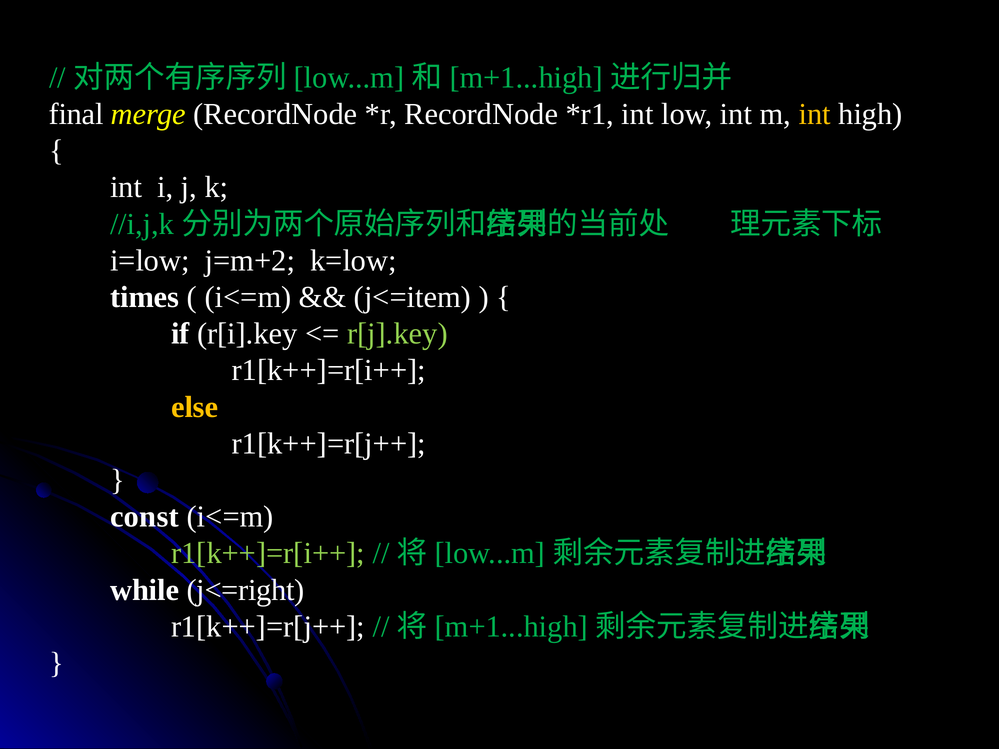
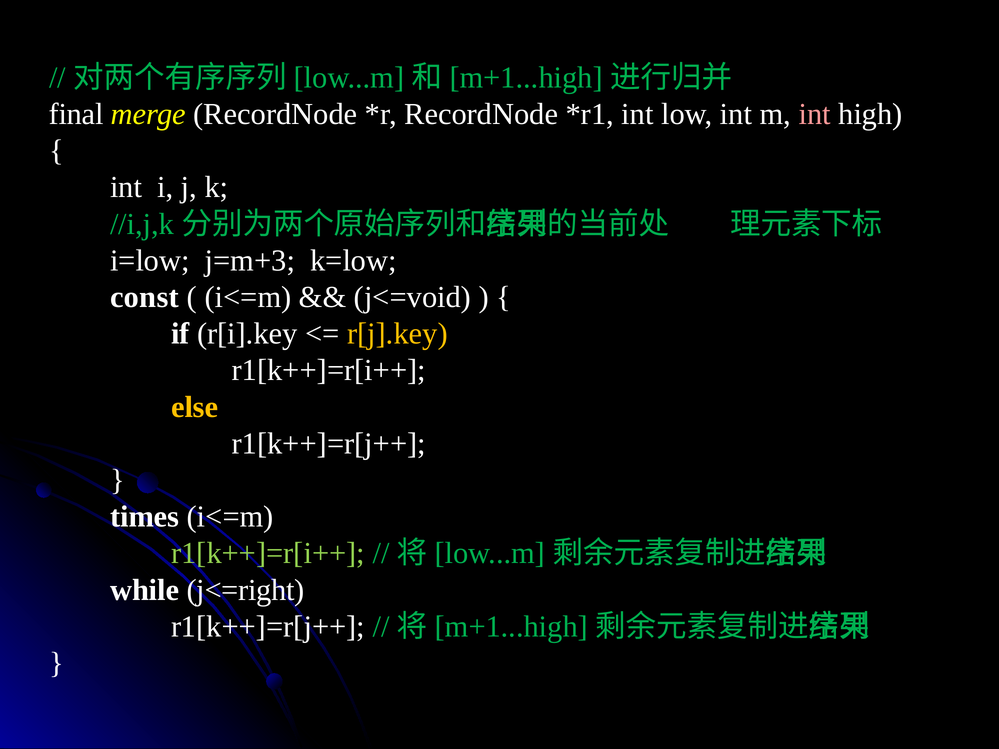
int at (815, 114) colour: yellow -> pink
j=m+2: j=m+2 -> j=m+3
times: times -> const
j<=item: j<=item -> j<=void
r[j].key colour: light green -> yellow
const: const -> times
